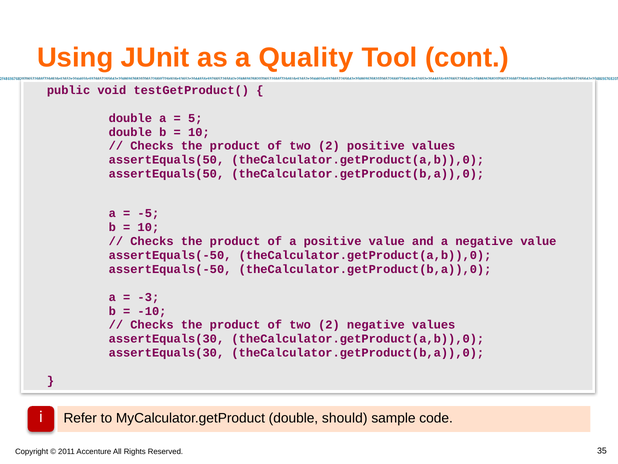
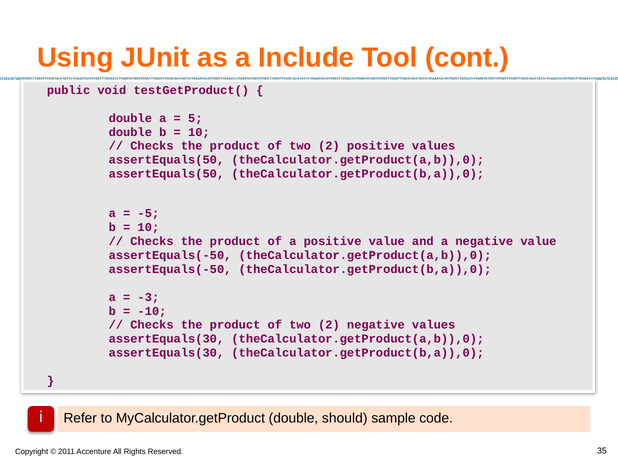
Quality: Quality -> Include
